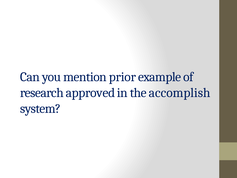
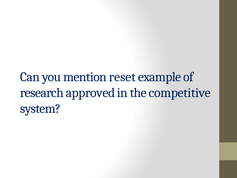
prior: prior -> reset
accomplish: accomplish -> competitive
